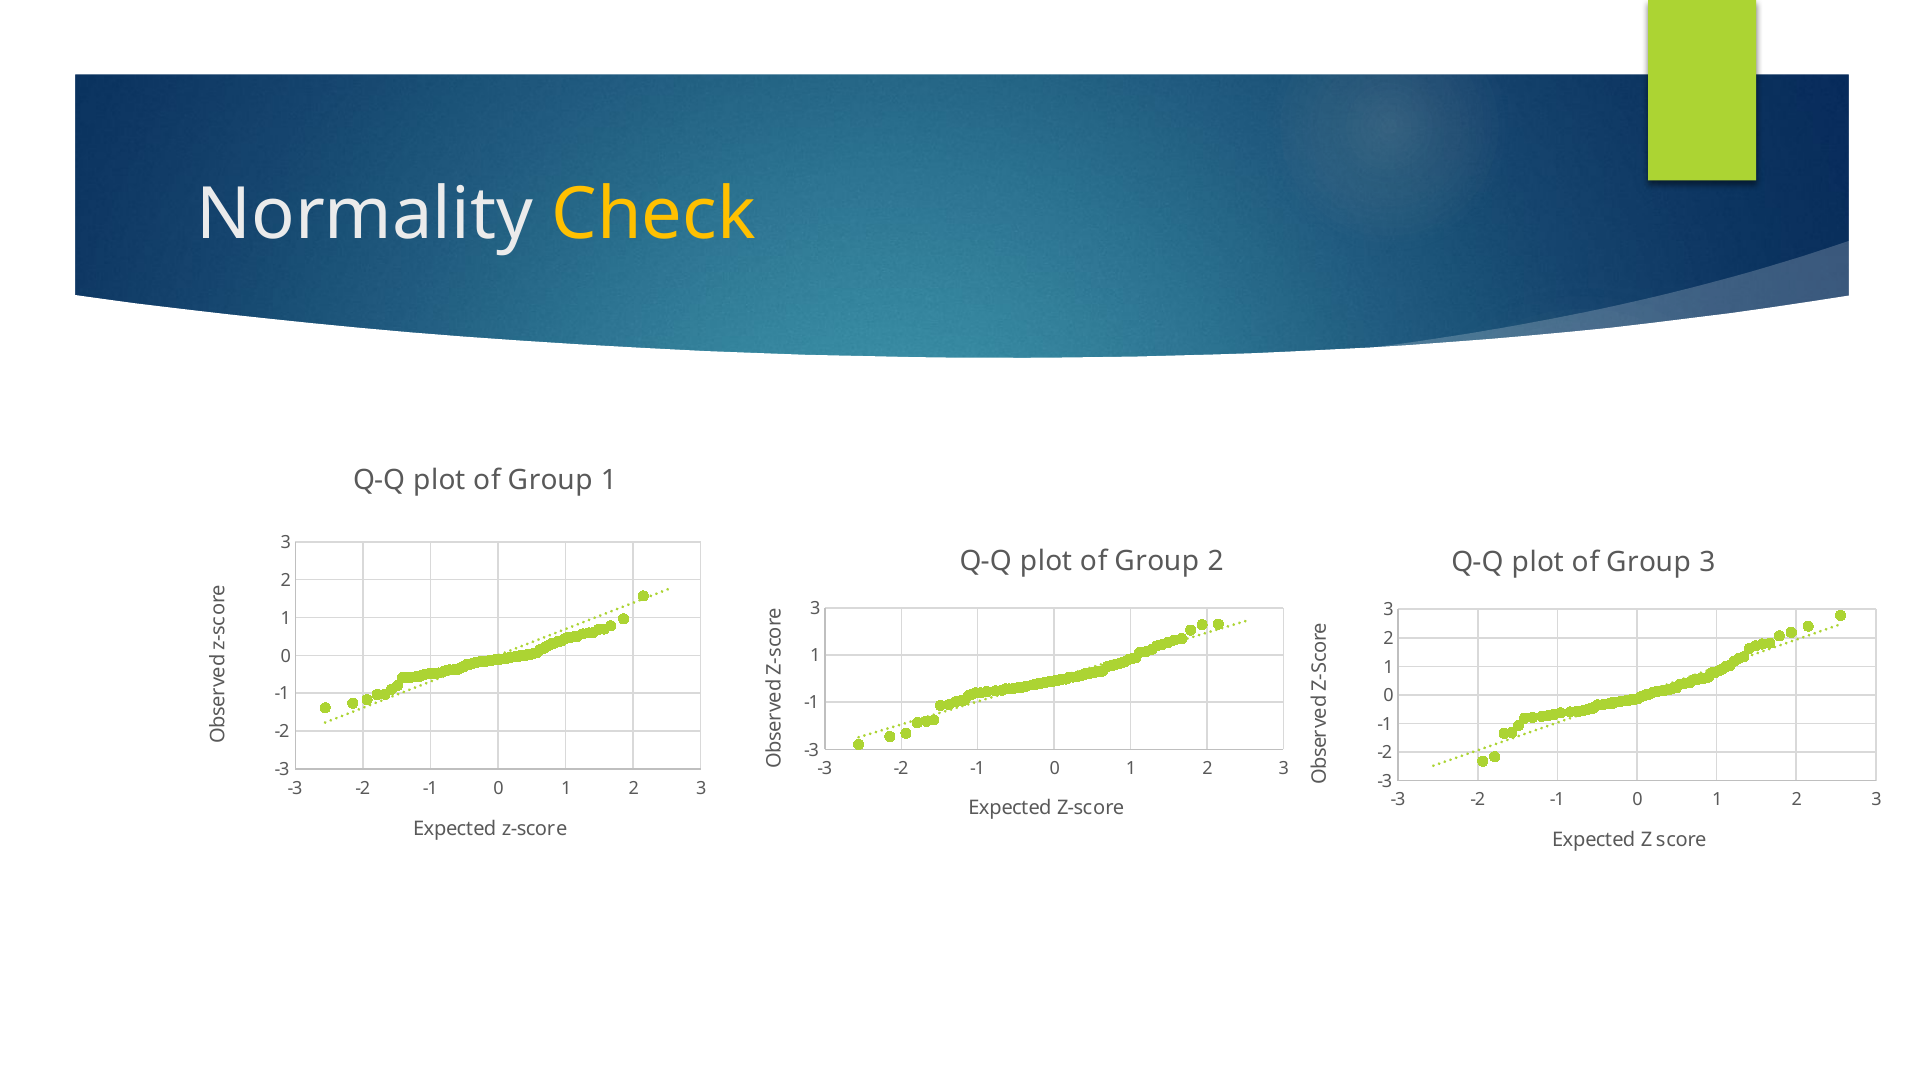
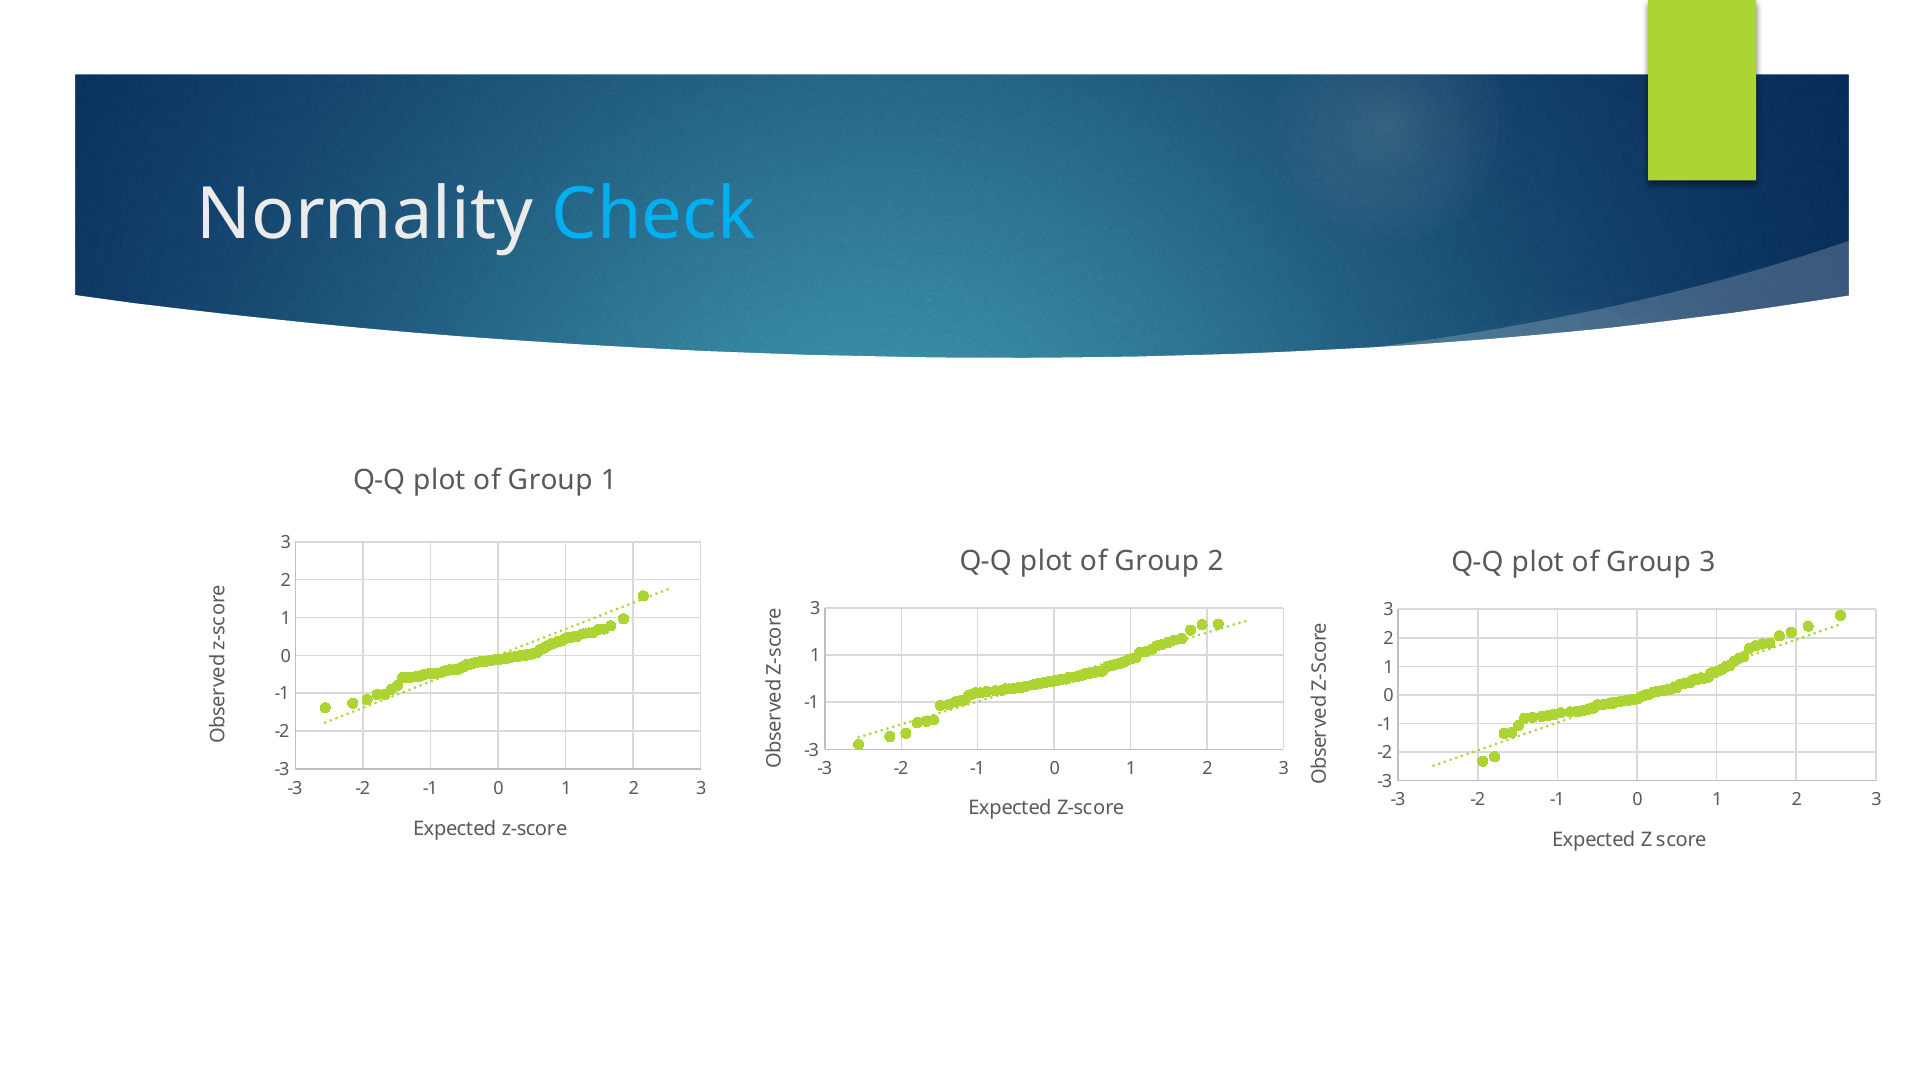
Check colour: yellow -> light blue
